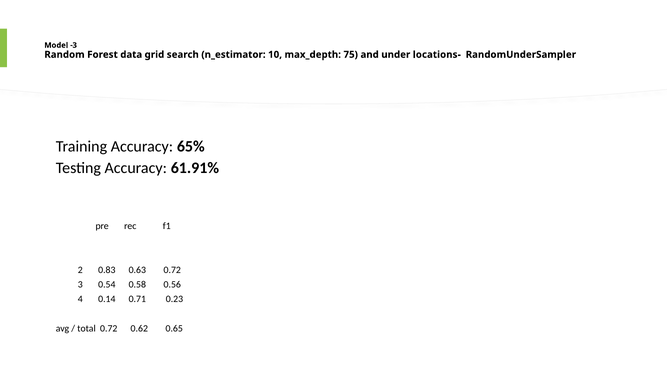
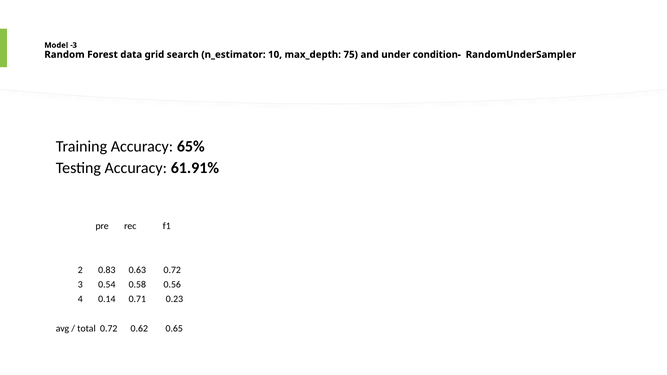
locations-: locations- -> condition-
